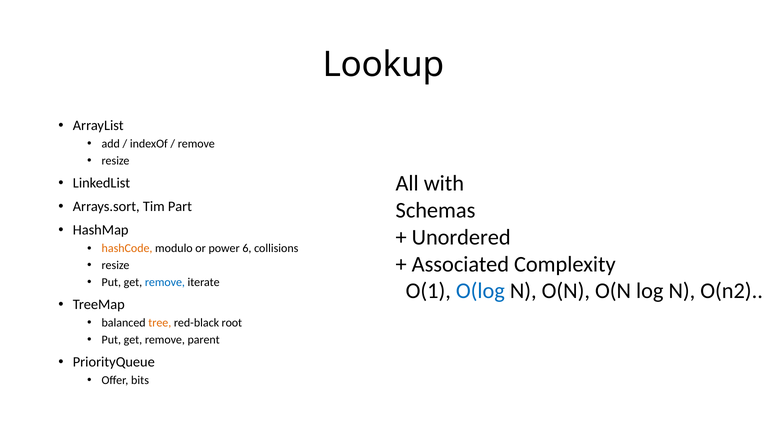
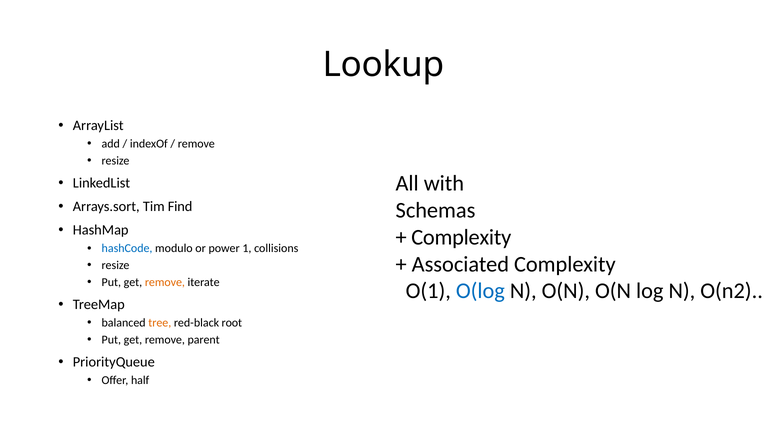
Part: Part -> Find
Unordered at (461, 237): Unordered -> Complexity
hashCode colour: orange -> blue
6: 6 -> 1
remove at (165, 282) colour: blue -> orange
bits: bits -> half
